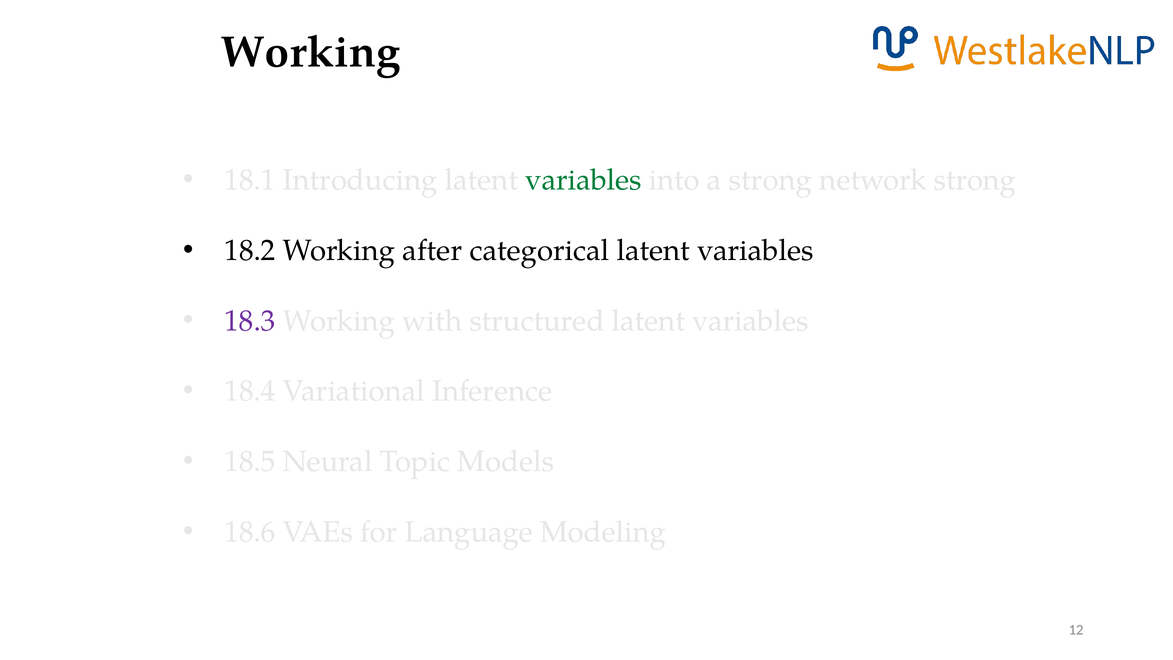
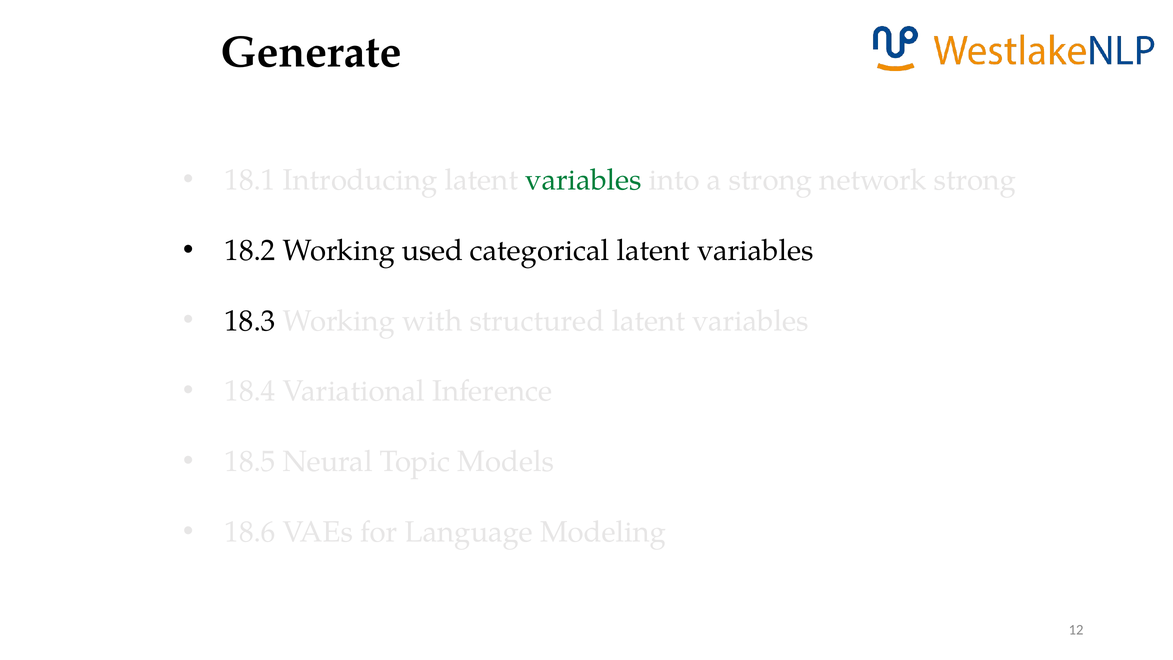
Working at (311, 52): Working -> Generate
after: after -> used
18.3 colour: purple -> black
